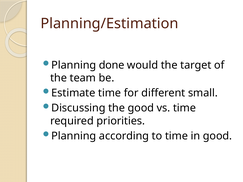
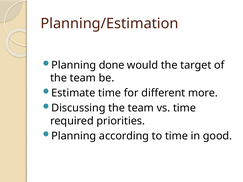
small: small -> more
Discussing the good: good -> team
